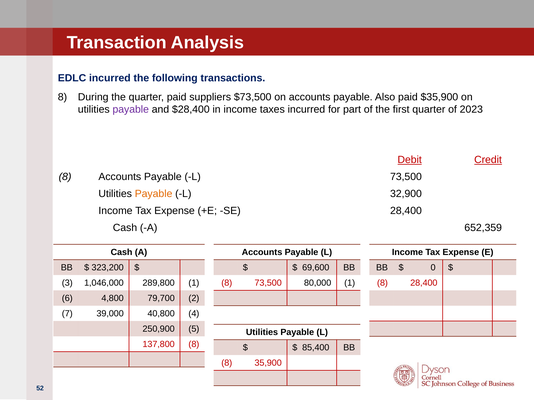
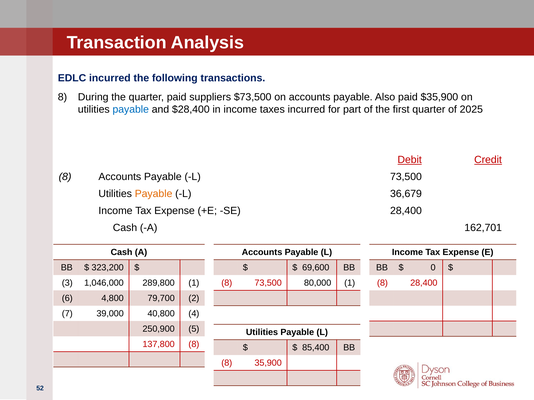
payable at (131, 110) colour: purple -> blue
2023: 2023 -> 2025
32,900: 32,900 -> 36,679
652,359: 652,359 -> 162,701
